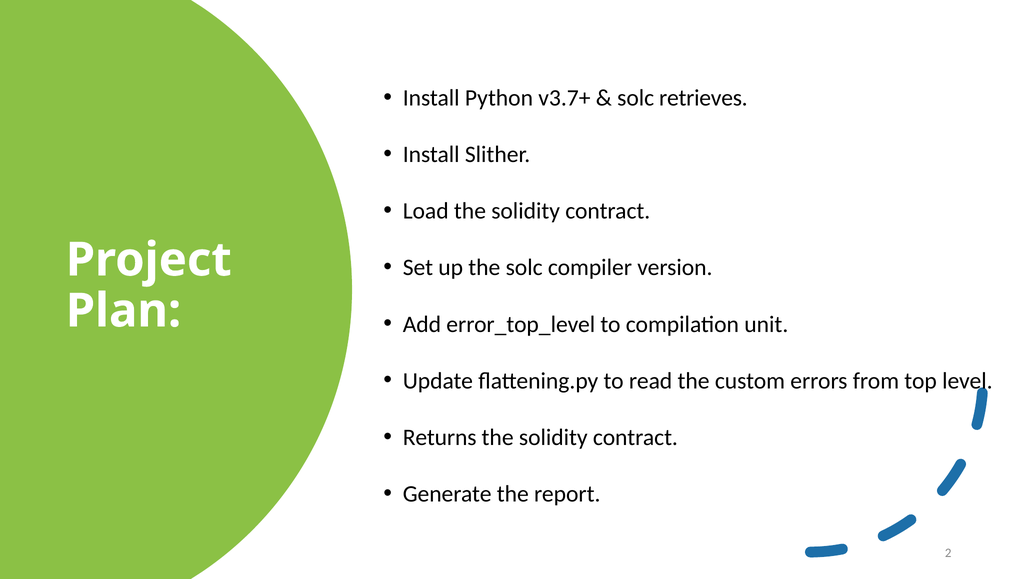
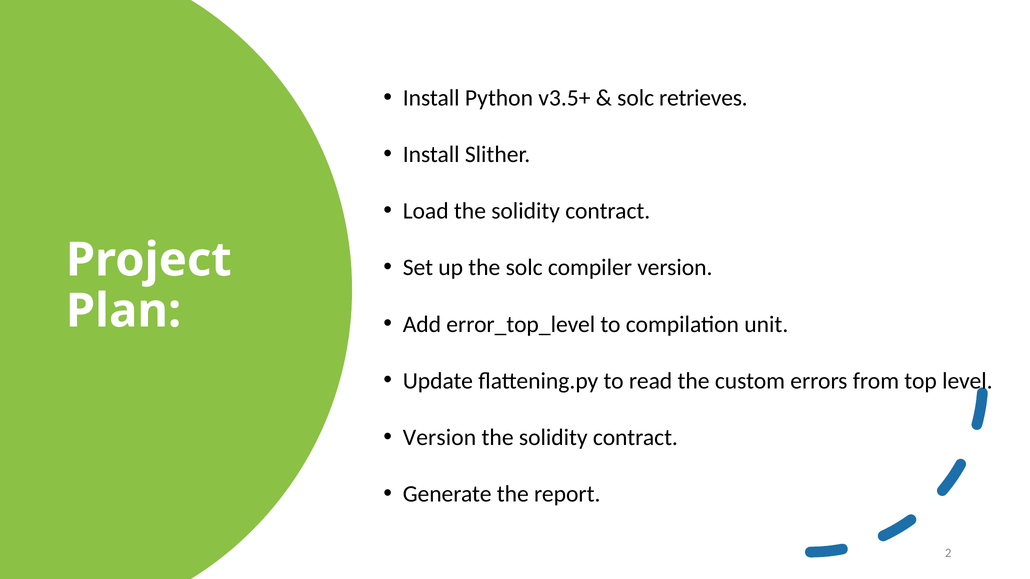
v3.7+: v3.7+ -> v3.5+
Returns at (440, 438): Returns -> Version
